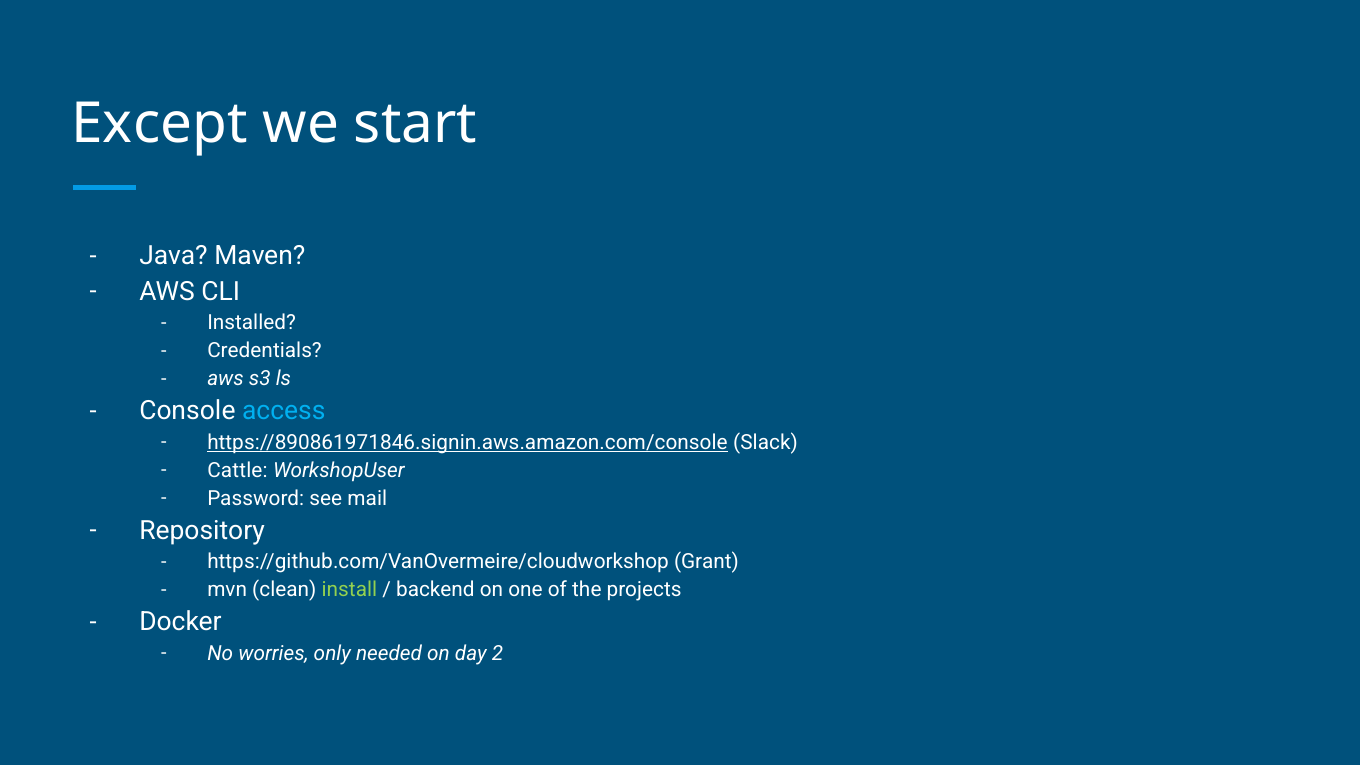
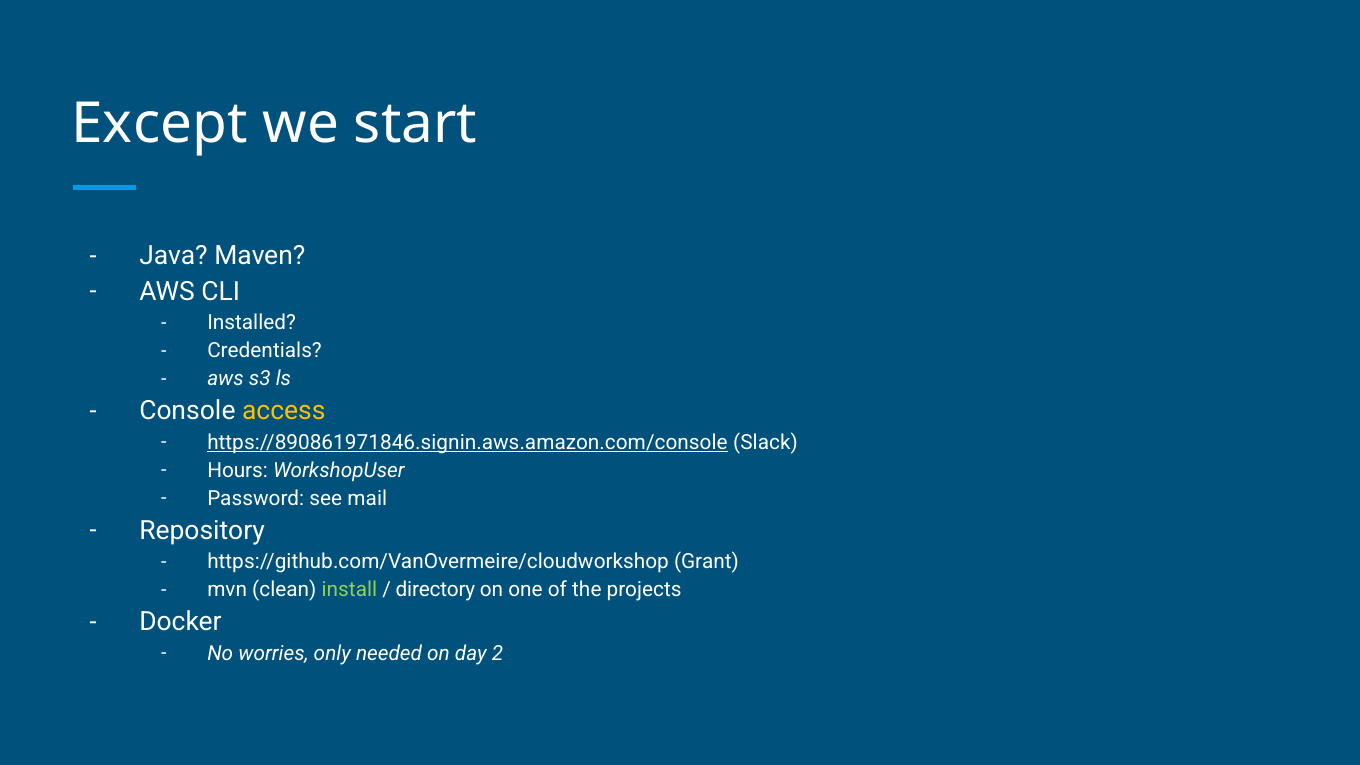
access colour: light blue -> yellow
Cattle: Cattle -> Hours
backend: backend -> directory
